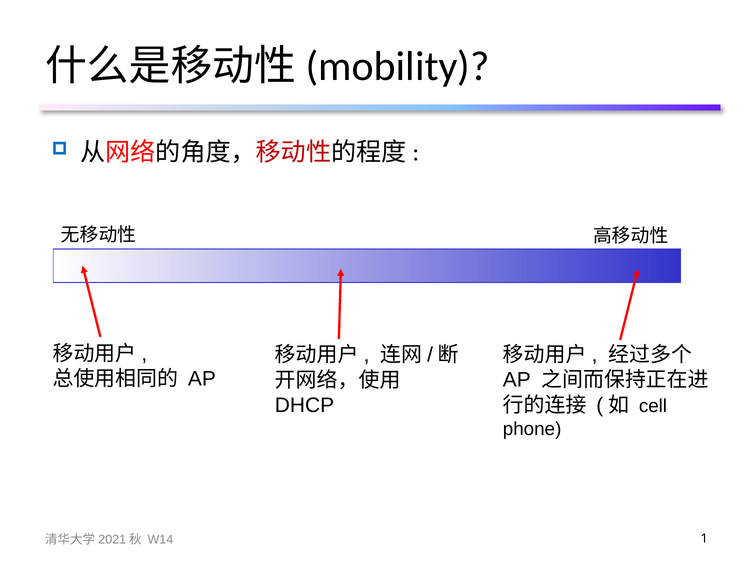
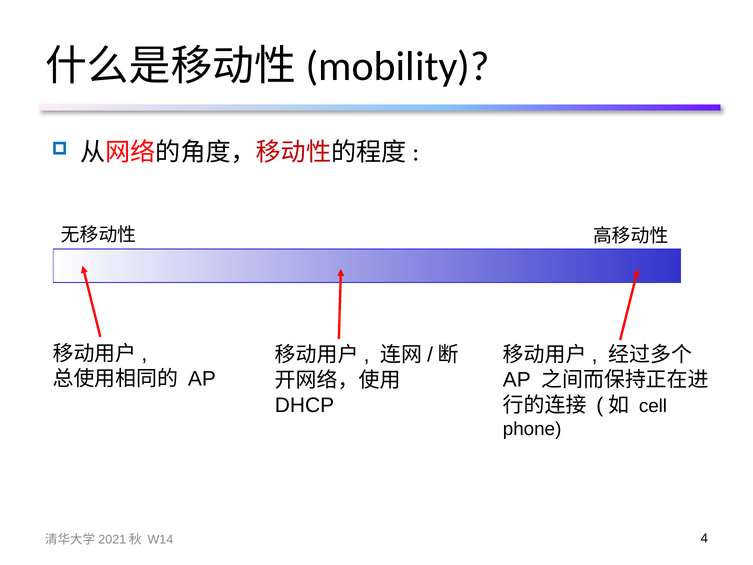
1: 1 -> 4
